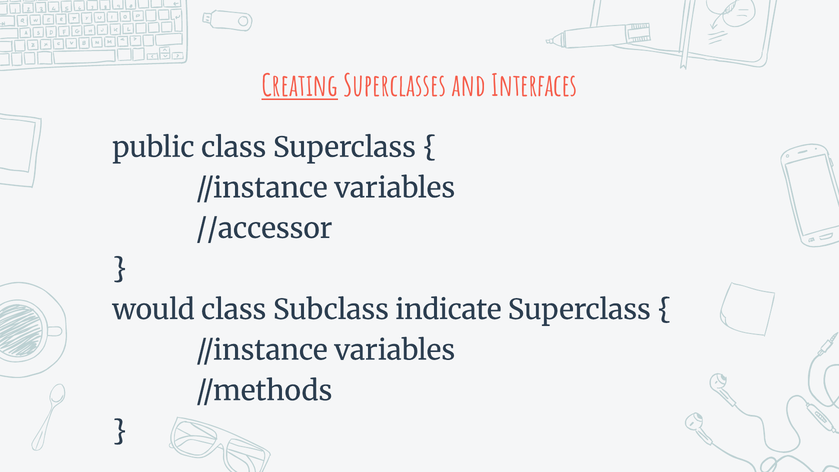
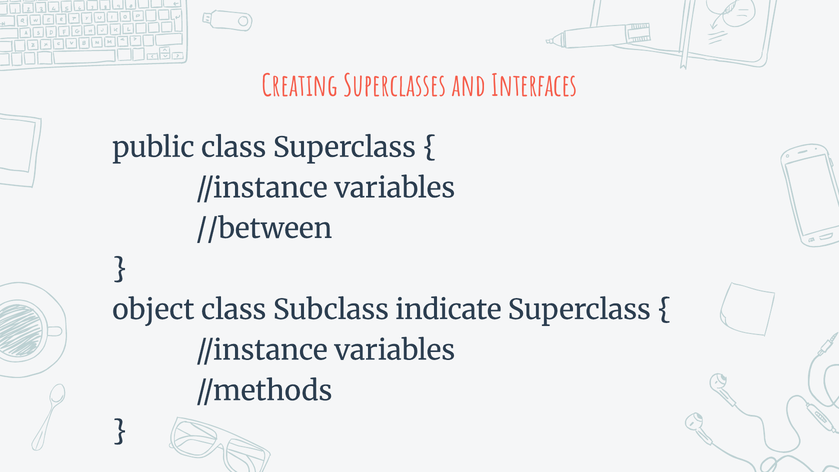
Creating underline: present -> none
//accessor: //accessor -> //between
would: would -> object
